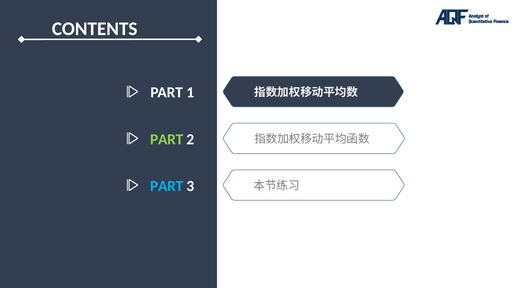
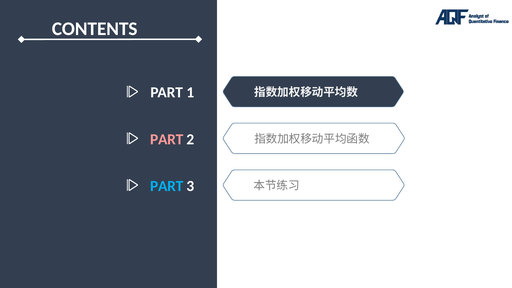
PART at (167, 139) colour: light green -> pink
